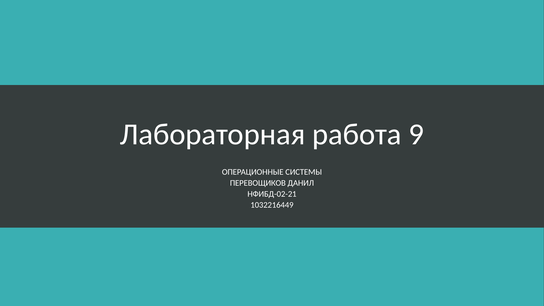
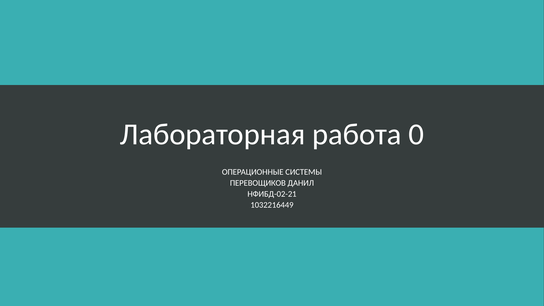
9: 9 -> 0
